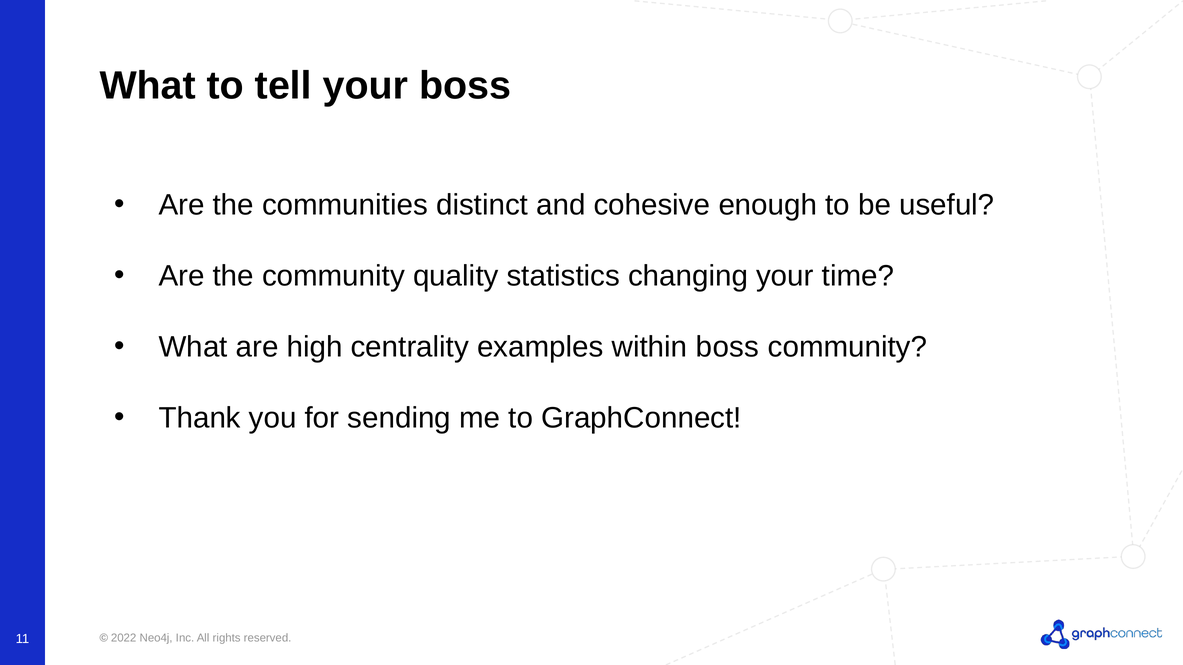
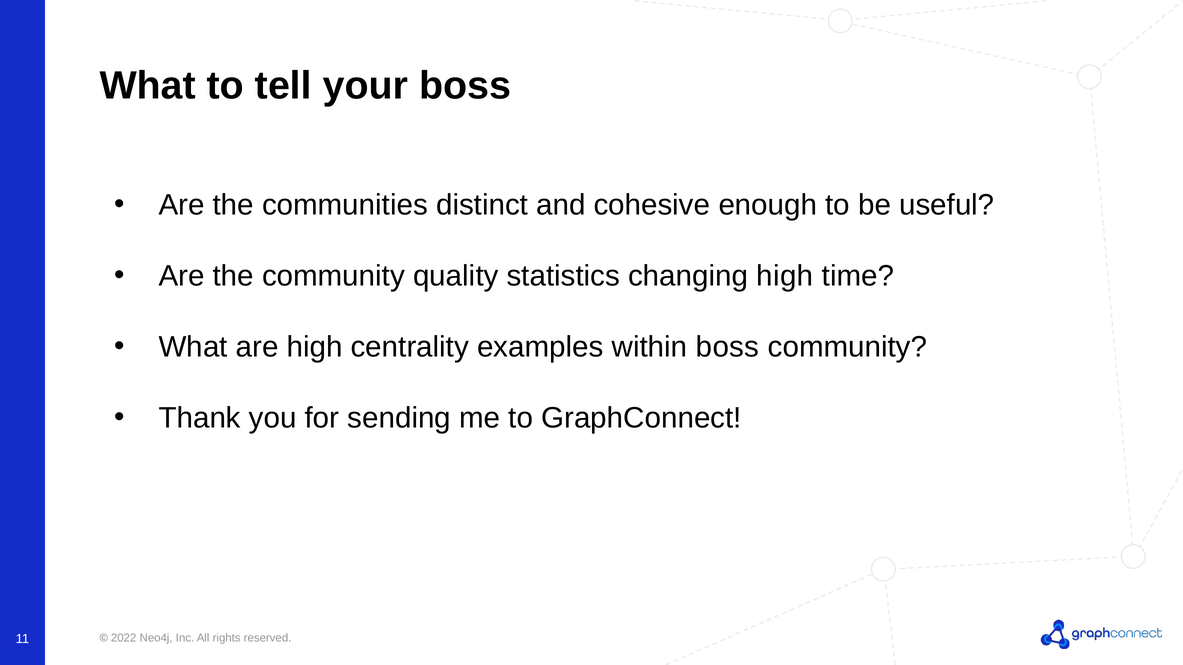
changing your: your -> high
